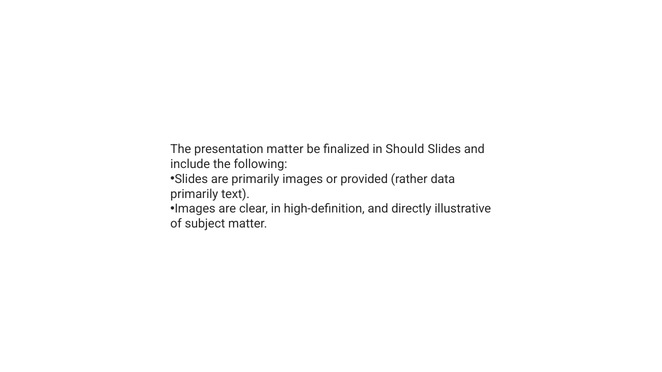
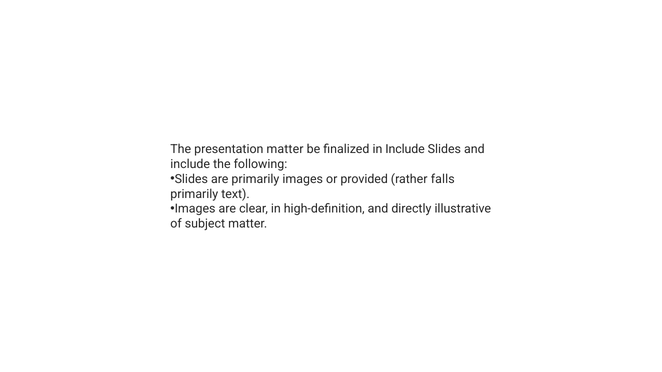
in Should: Should -> Include
data: data -> falls
